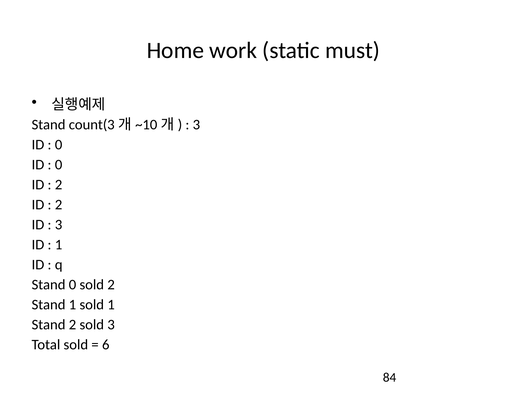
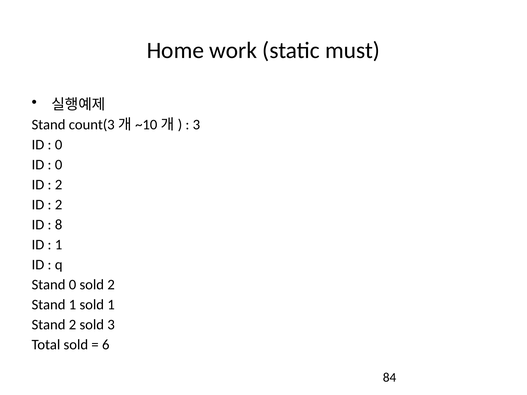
3 at (59, 225): 3 -> 8
